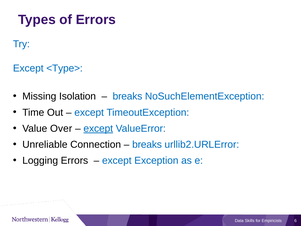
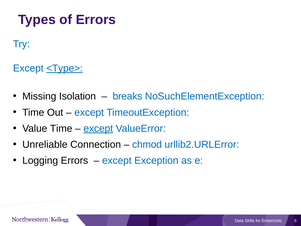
<Type> underline: none -> present
Value Over: Over -> Time
breaks at (147, 144): breaks -> chmod
